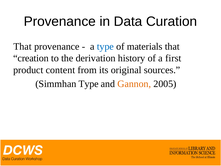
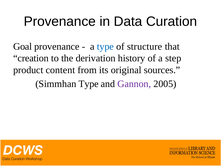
That at (22, 46): That -> Goal
materials: materials -> structure
first: first -> step
Gannon colour: orange -> purple
